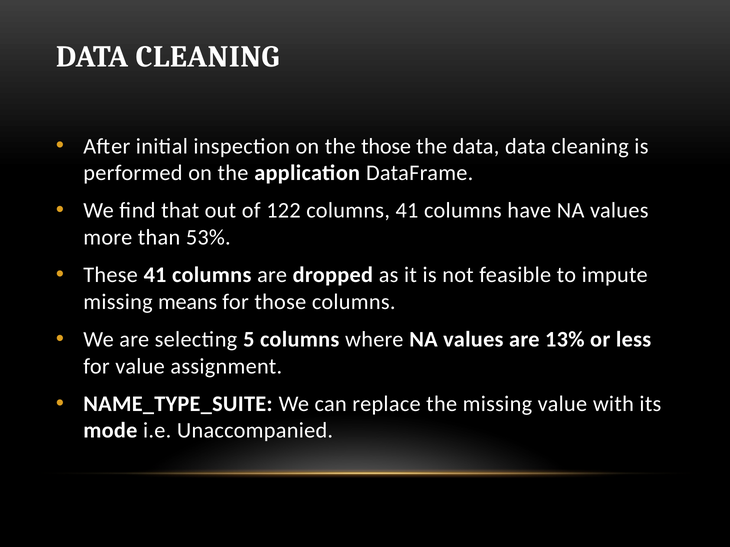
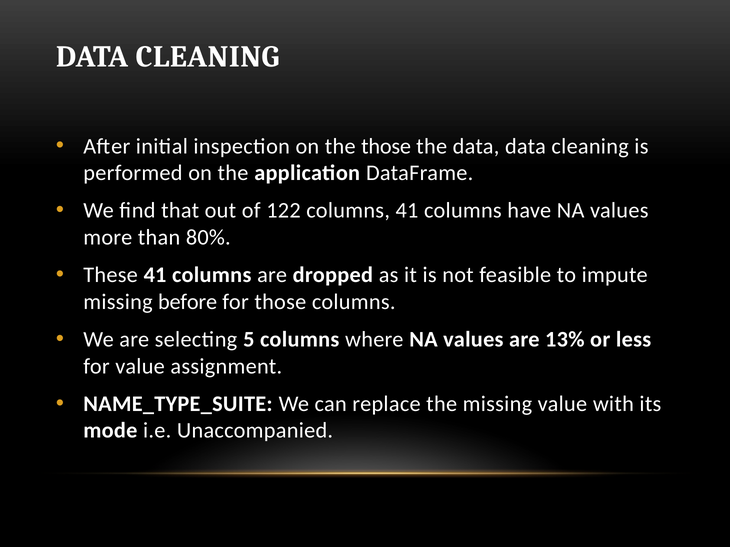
53%: 53% -> 80%
means: means -> before
